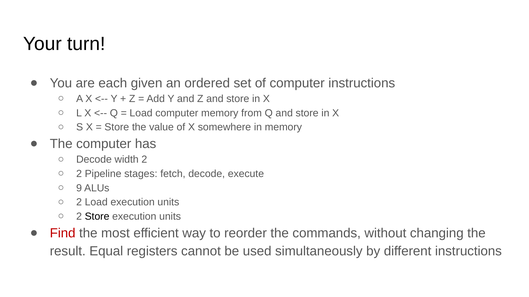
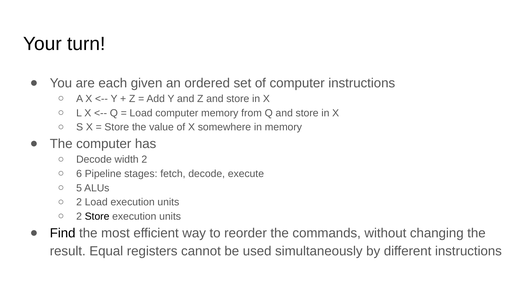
2 at (79, 174): 2 -> 6
9: 9 -> 5
Find colour: red -> black
